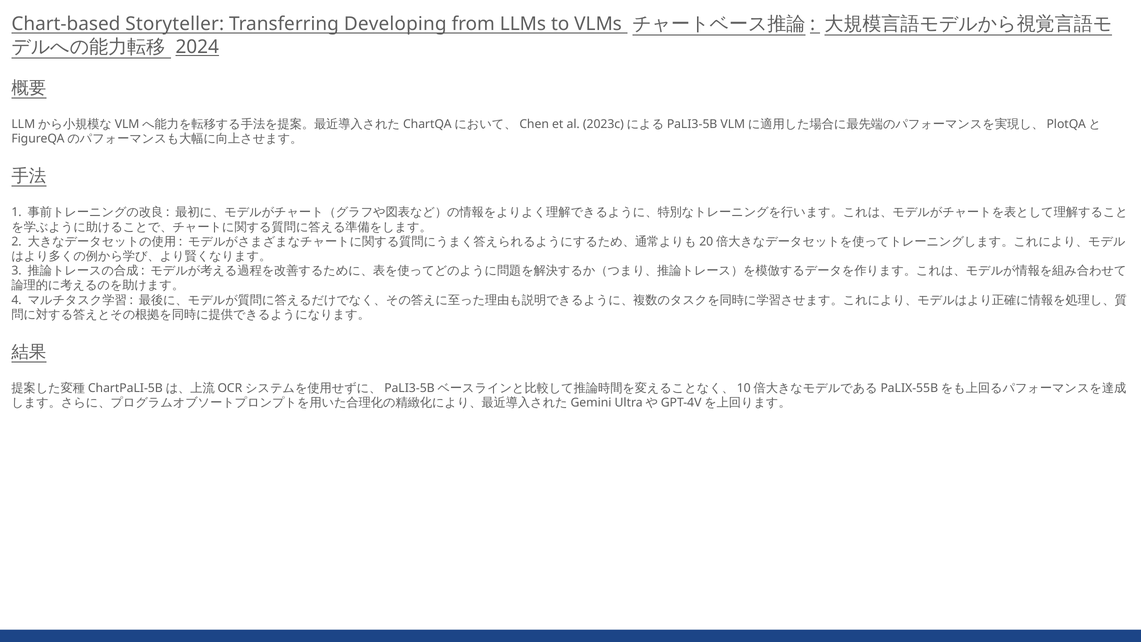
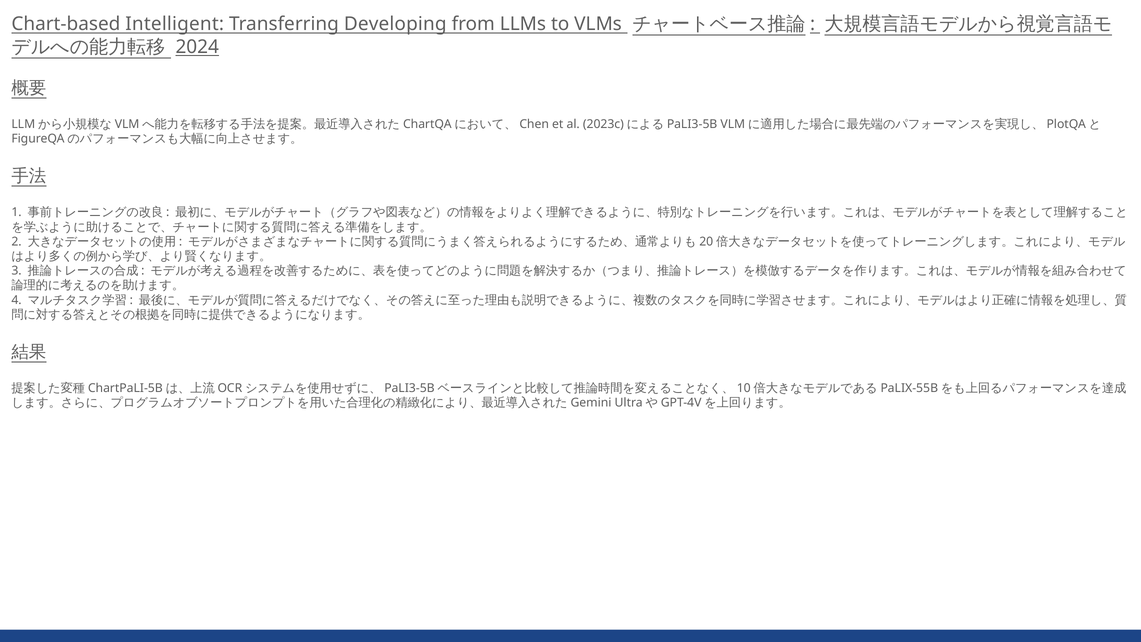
Storyteller: Storyteller -> Intelligent
